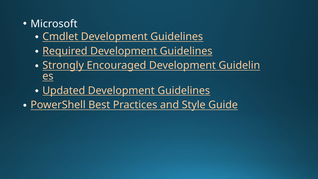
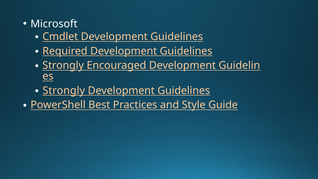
Updated at (64, 90): Updated -> Strongly
